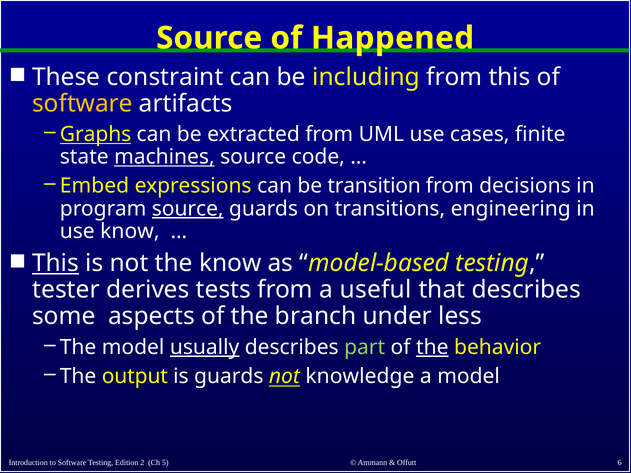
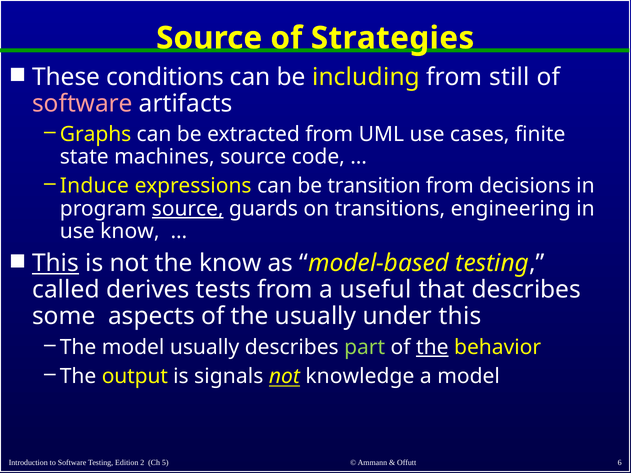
Happened: Happened -> Strategies
constraint: constraint -> conditions
from this: this -> still
software at (82, 103) colour: yellow -> pink
Graphs underline: present -> none
machines underline: present -> none
Embed: Embed -> Induce
tester: tester -> called
the branch: branch -> usually
under less: less -> this
usually at (205, 347) underline: present -> none
is guards: guards -> signals
